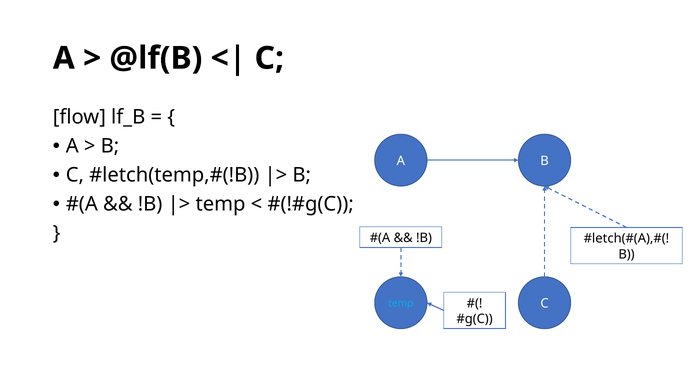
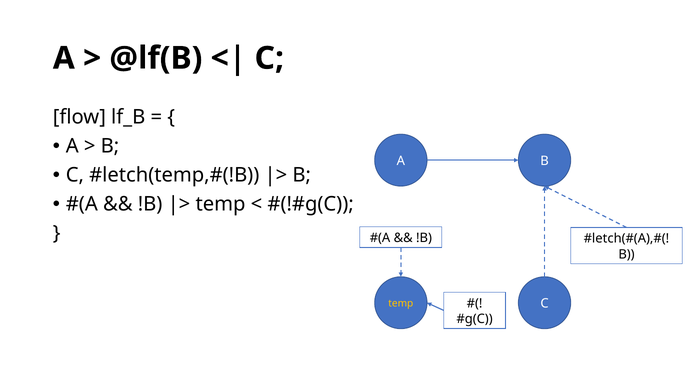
temp at (401, 303) colour: light blue -> yellow
